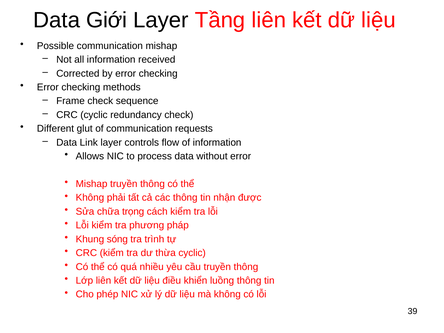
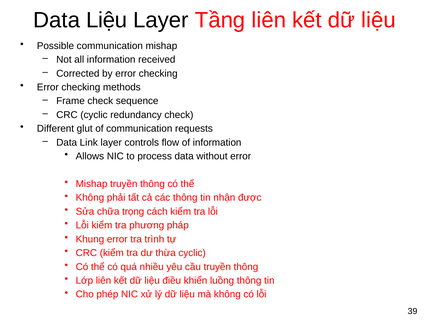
Data Giới: Giới -> Liệu
Khung sóng: sóng -> error
